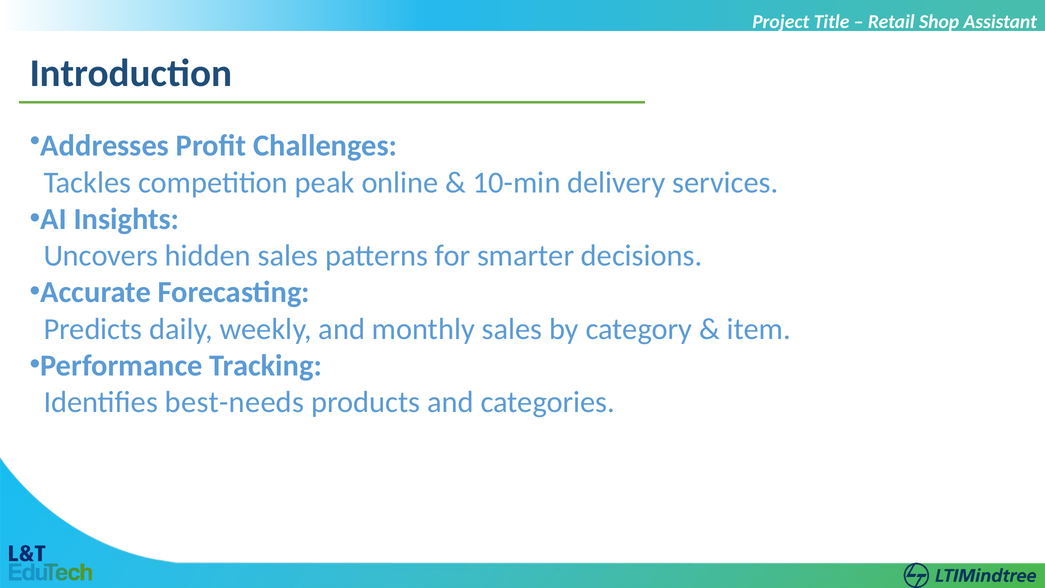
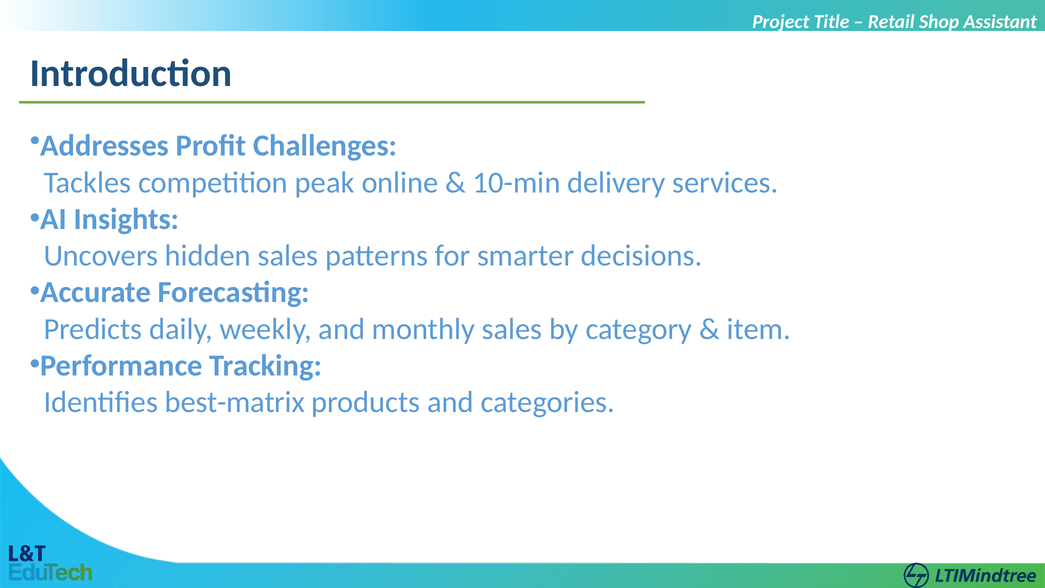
best-needs: best-needs -> best-matrix
